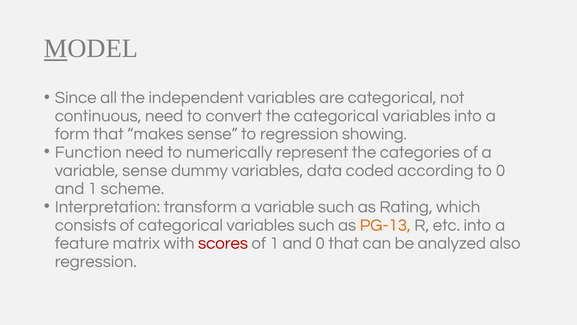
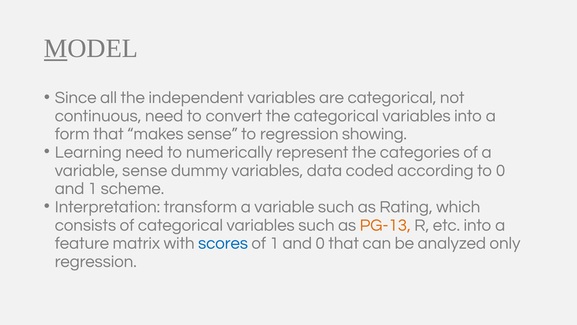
Function: Function -> Learning
scores colour: red -> blue
also: also -> only
